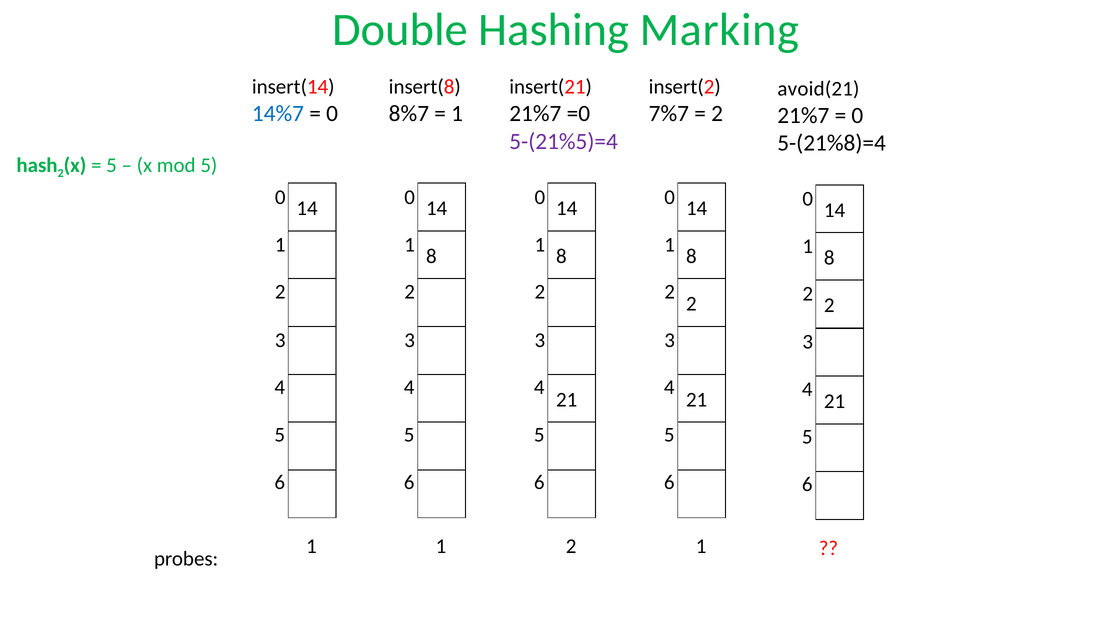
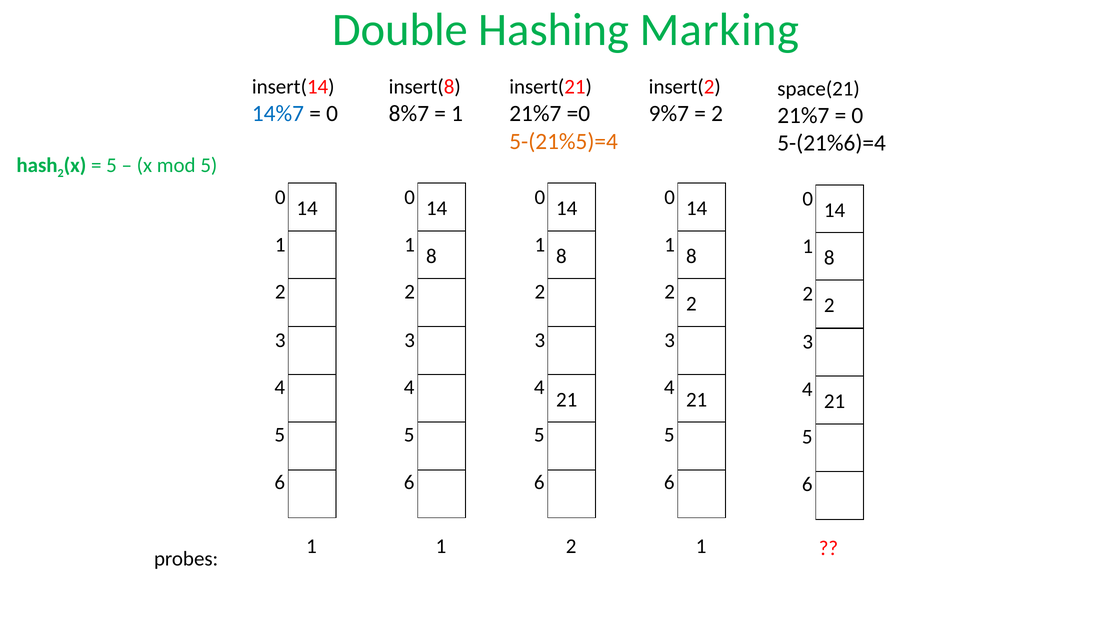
avoid(21: avoid(21 -> space(21
7%7: 7%7 -> 9%7
5-(21%5)=4 colour: purple -> orange
5-(21%8)=4: 5-(21%8)=4 -> 5-(21%6)=4
